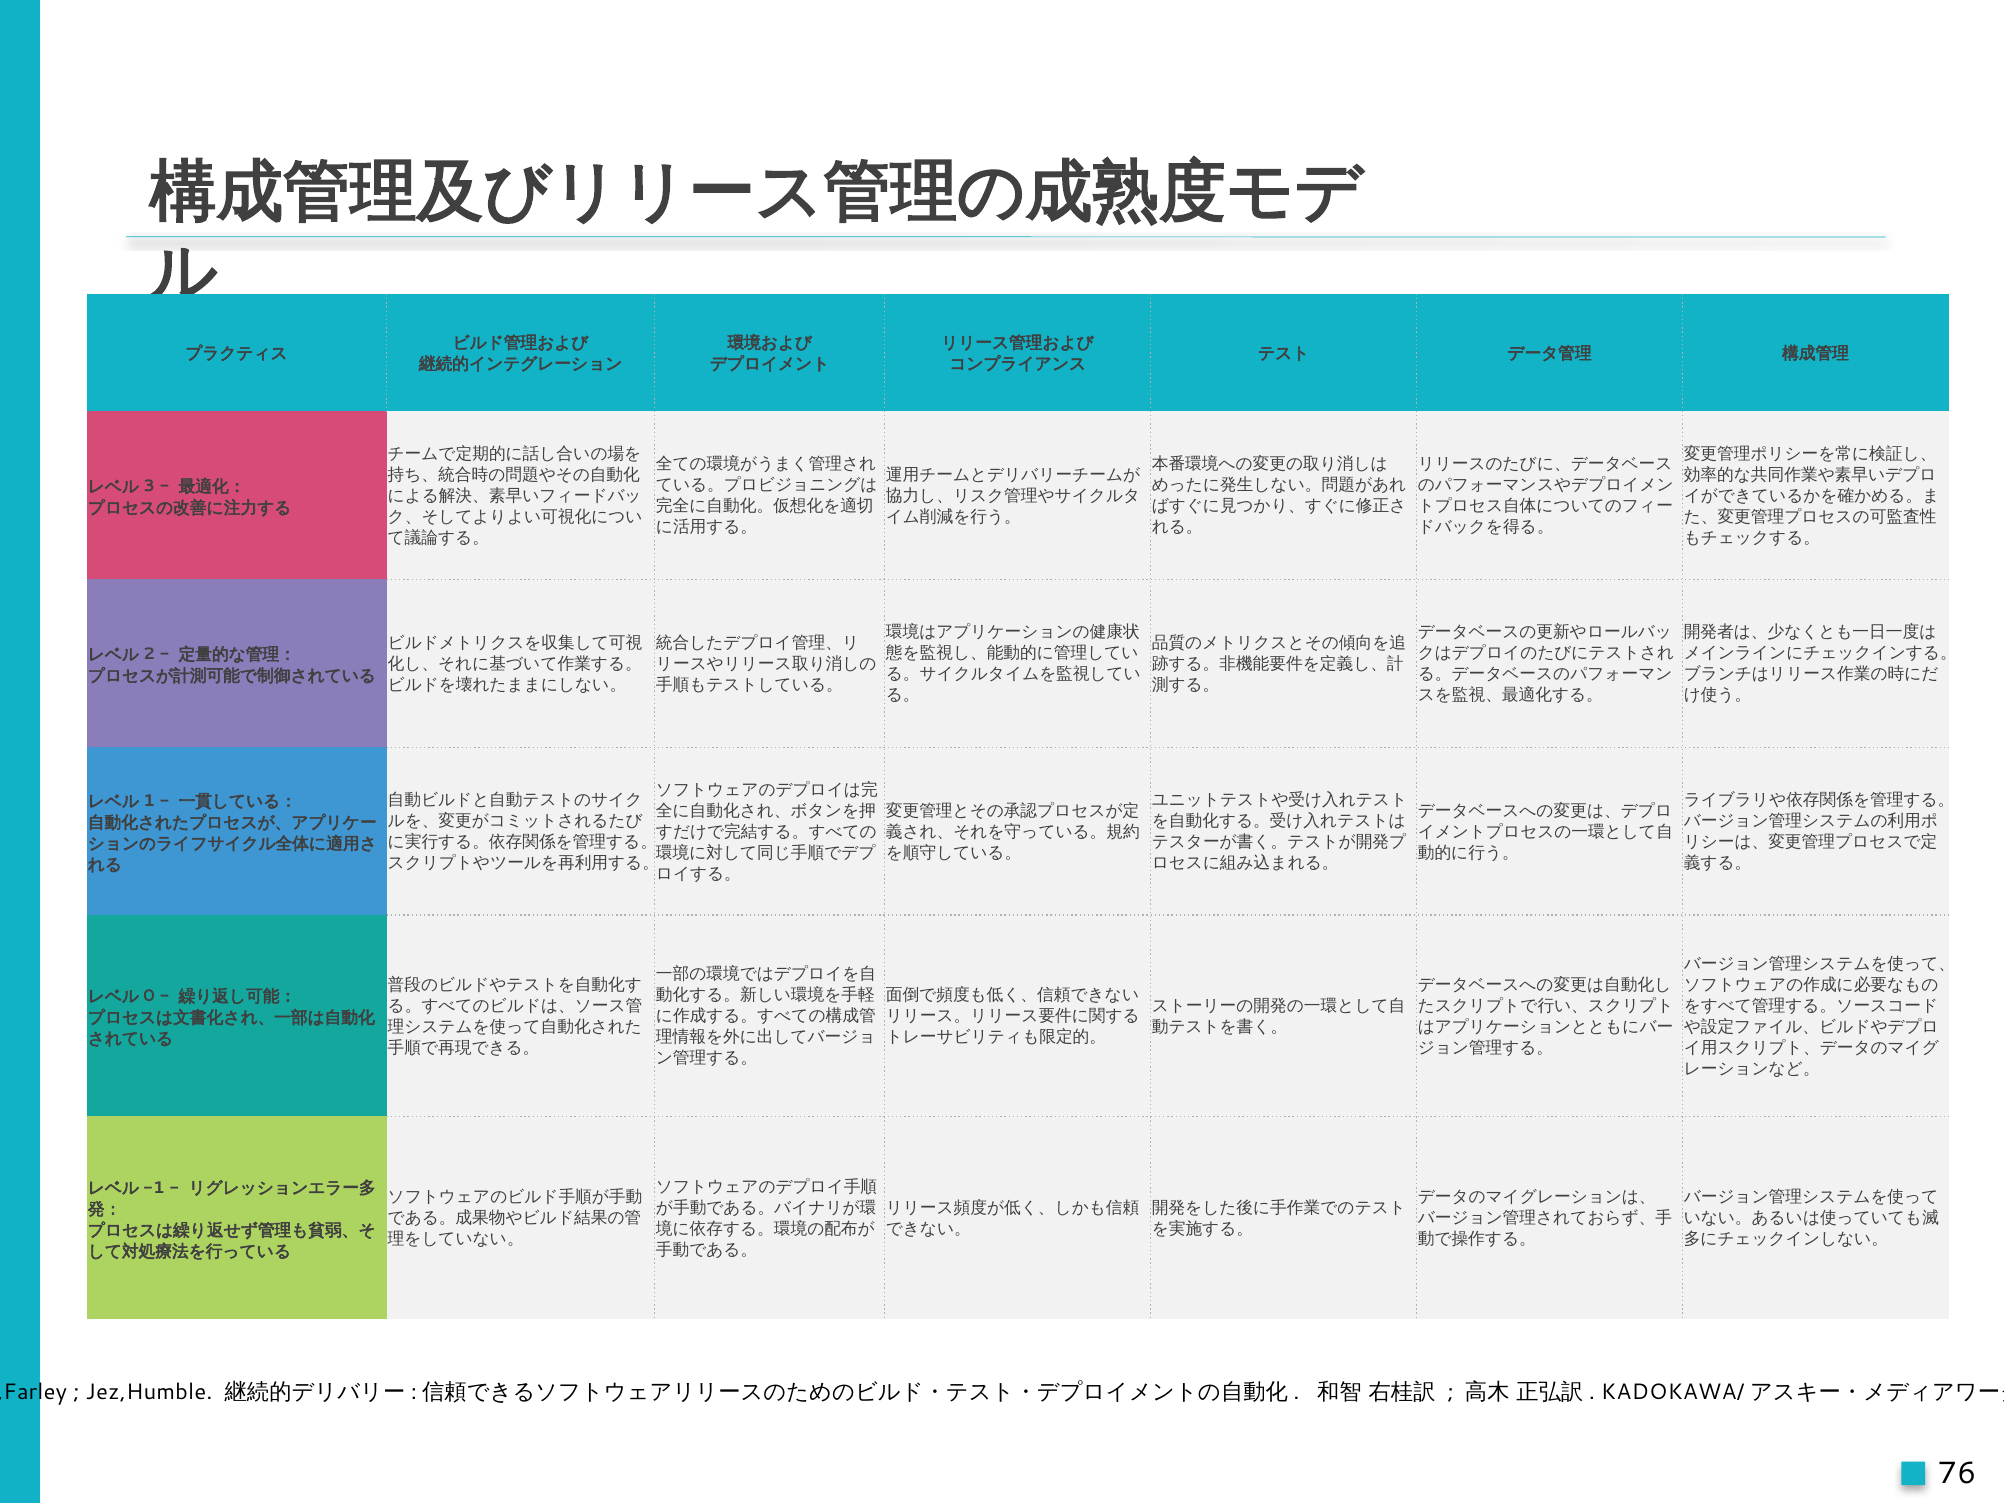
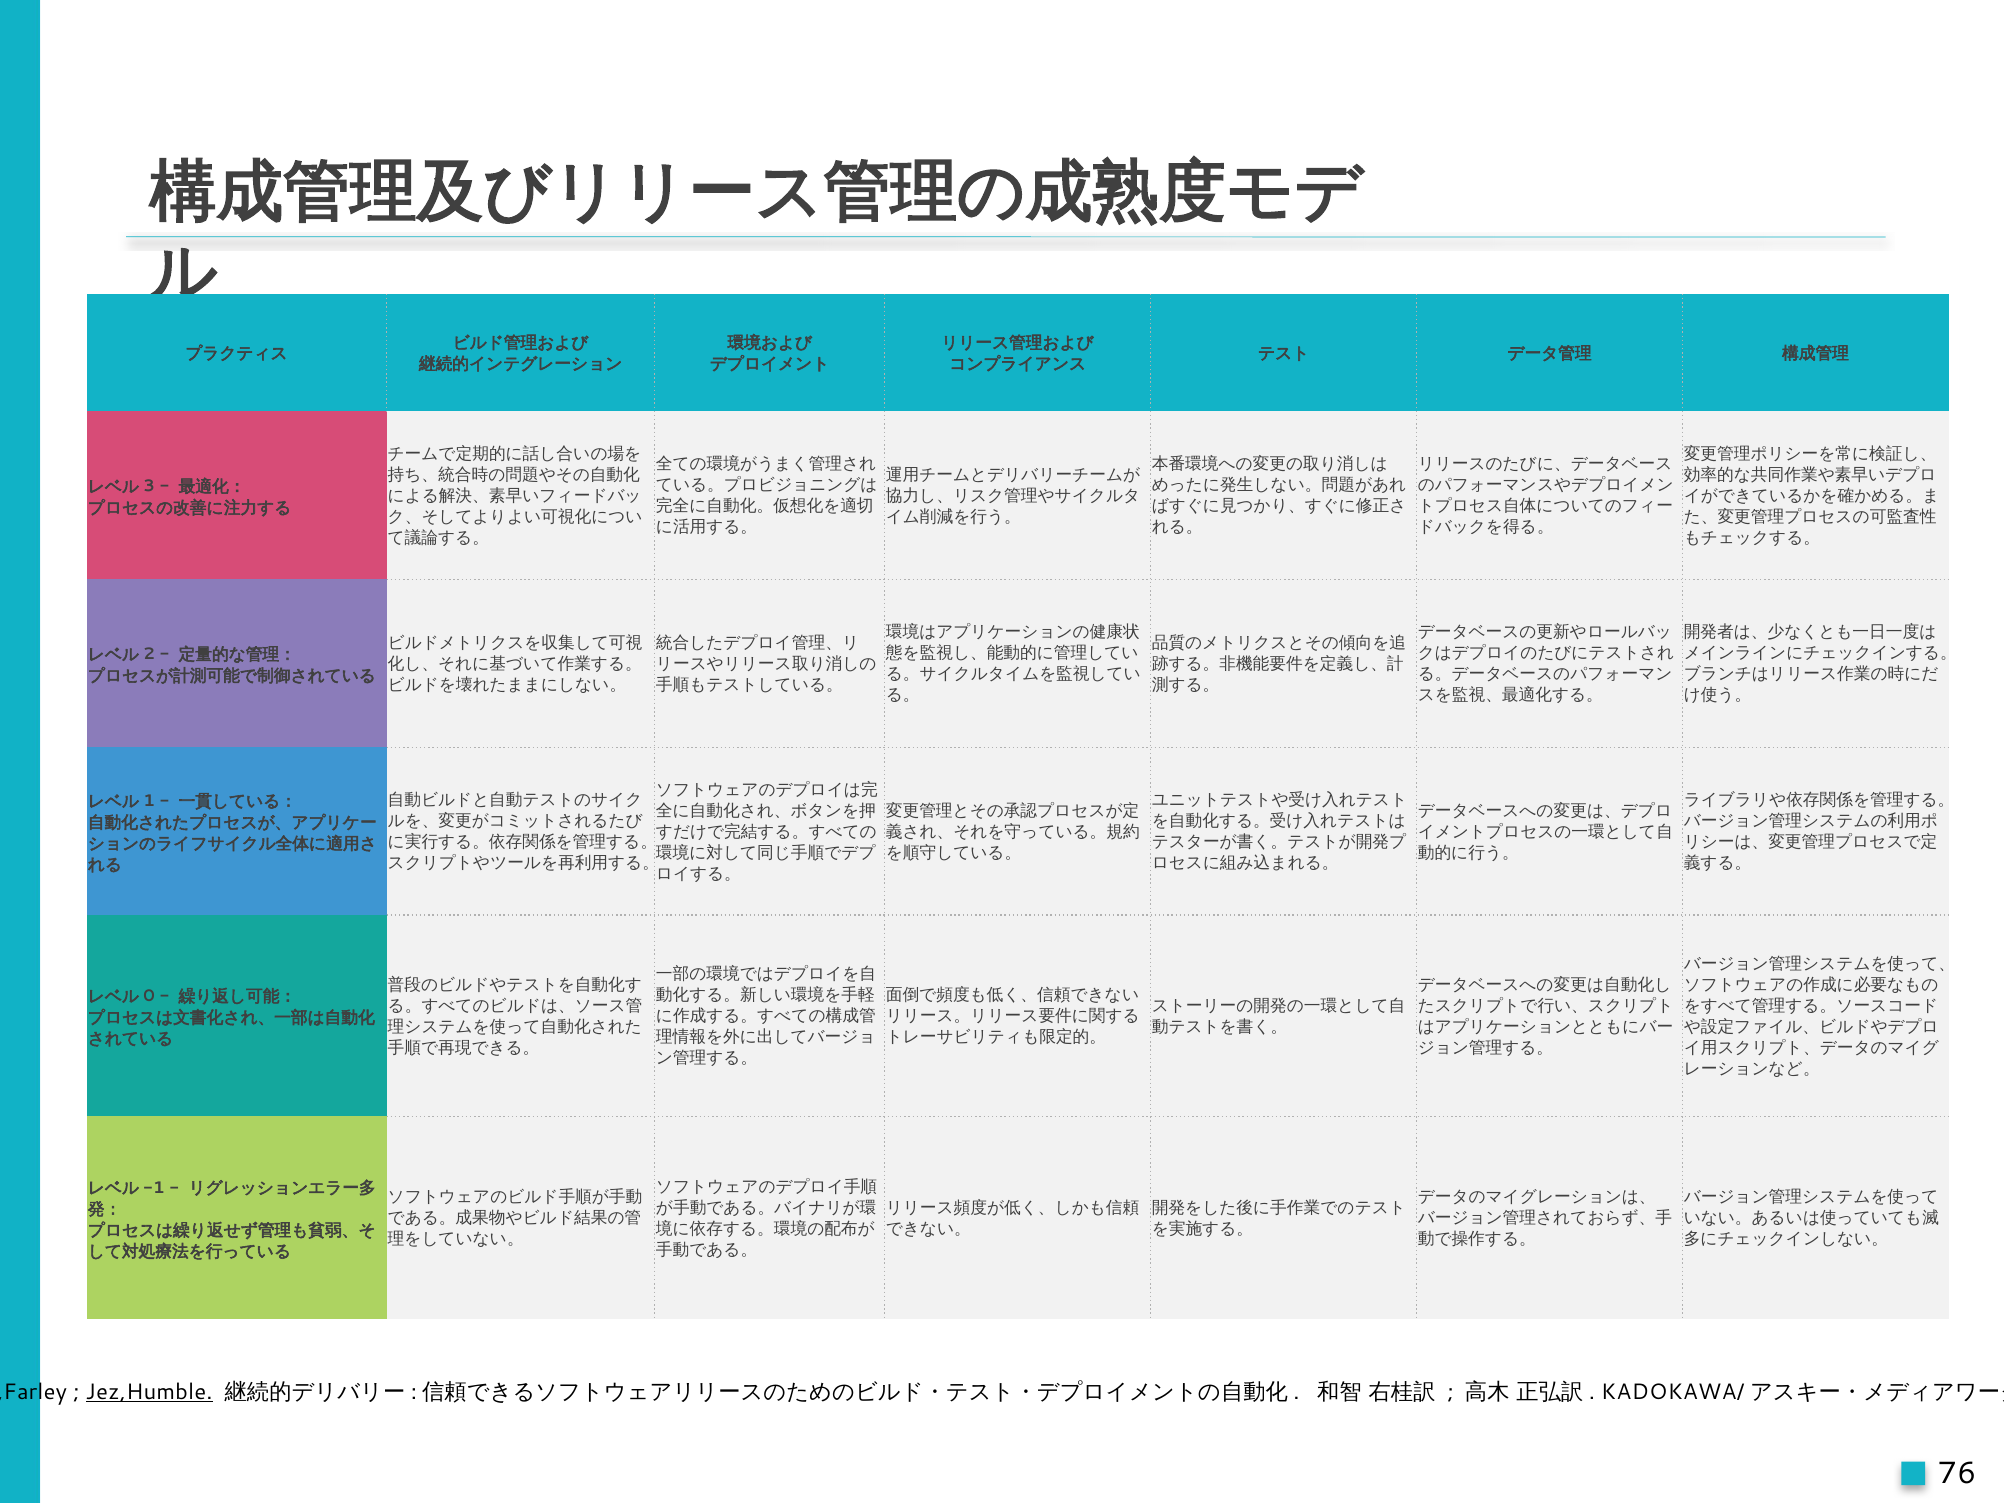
Jez,Humble underline: none -> present
